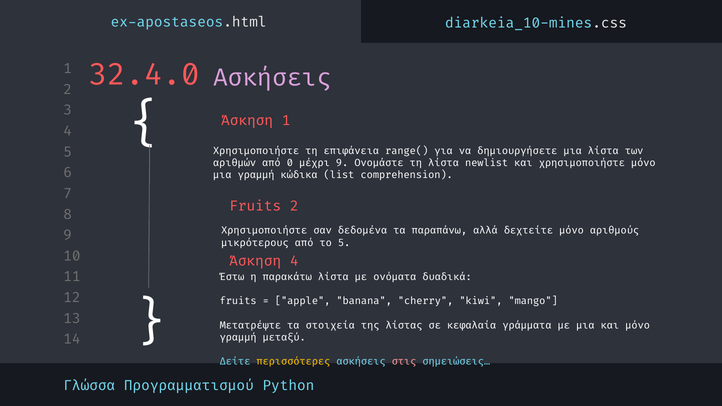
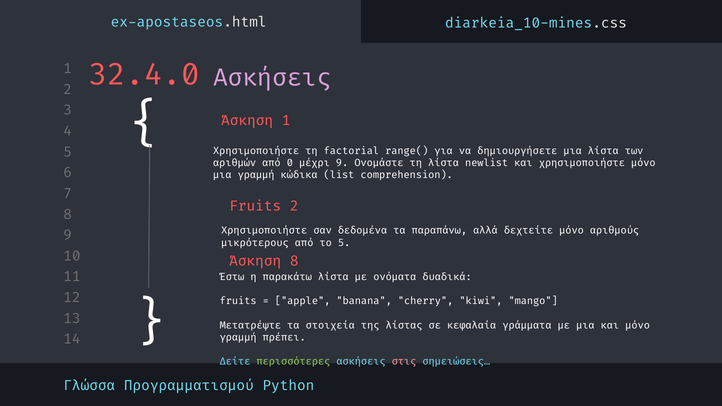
επιφάνεια: επιφάνεια -> factorial
Άσκηση 4: 4 -> 8
μεταξύ: μεταξύ -> πρέπει
περισσότερες colour: yellow -> light green
